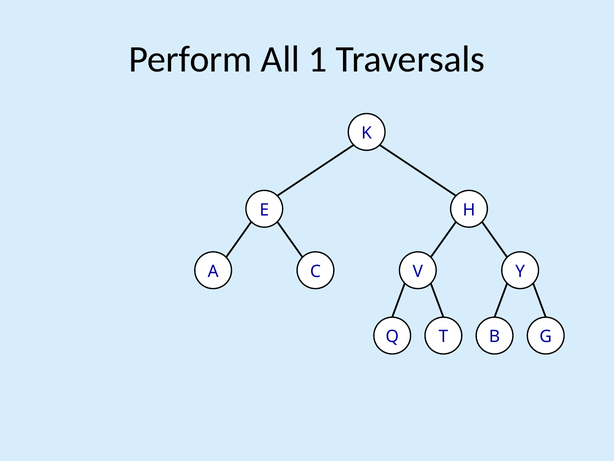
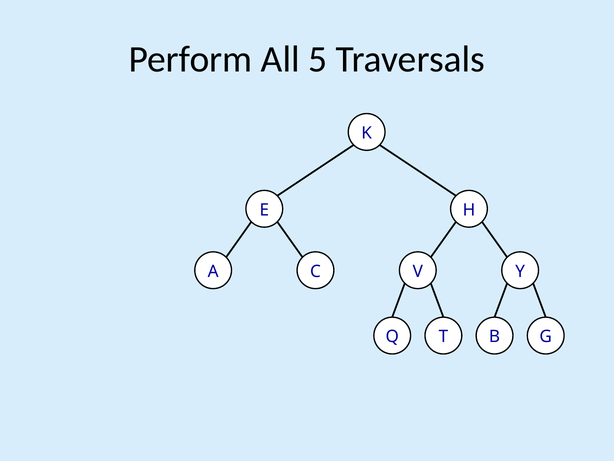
1: 1 -> 5
